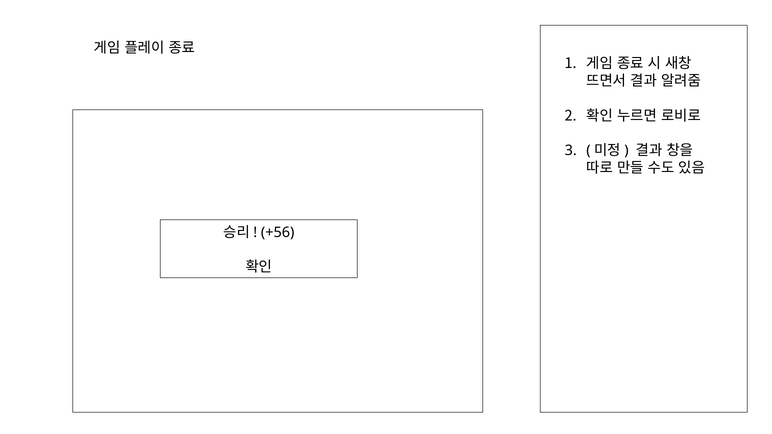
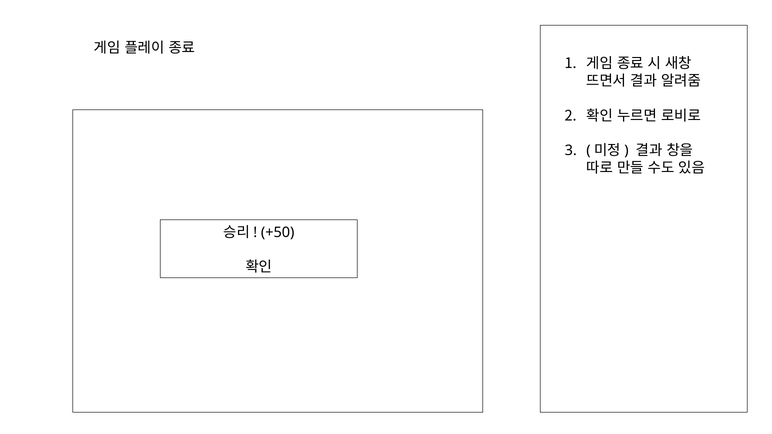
+56: +56 -> +50
